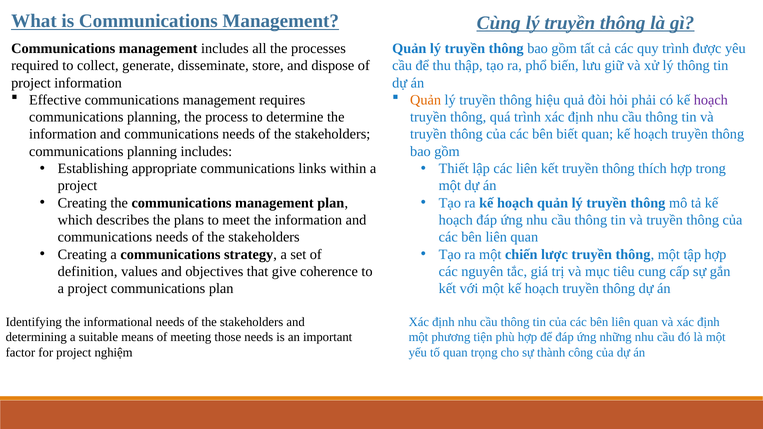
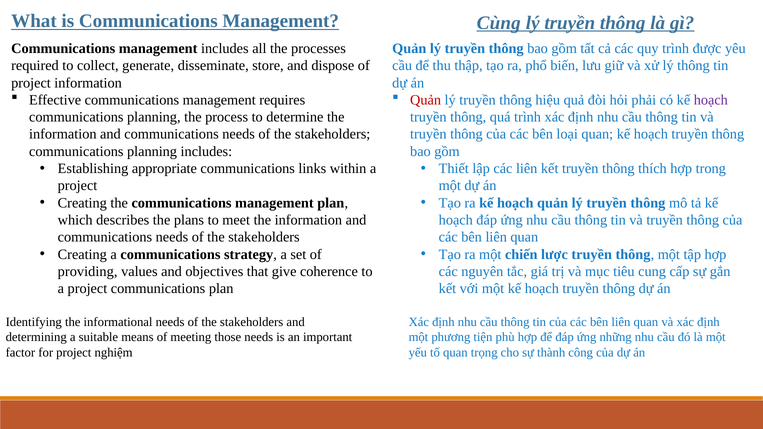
Quản at (426, 100) colour: orange -> red
biết: biết -> loại
definition: definition -> providing
